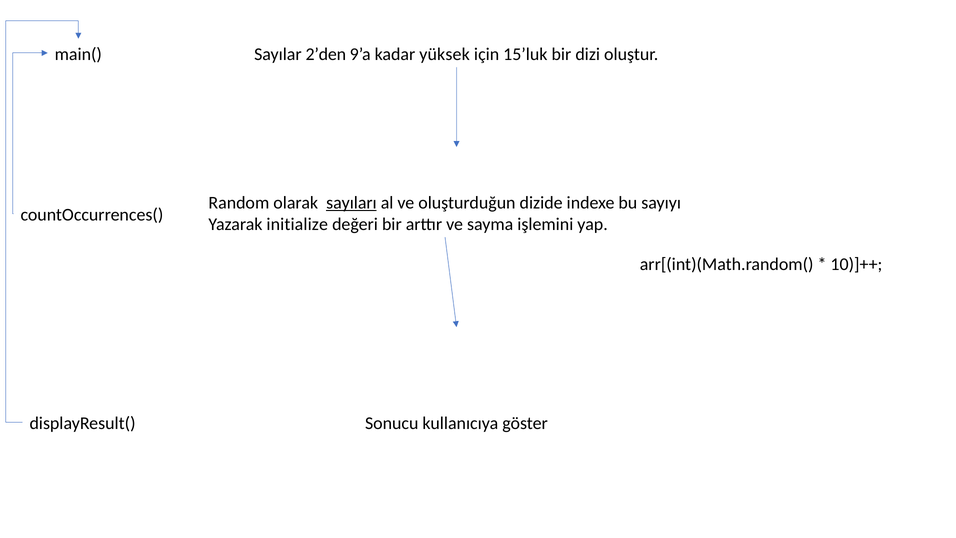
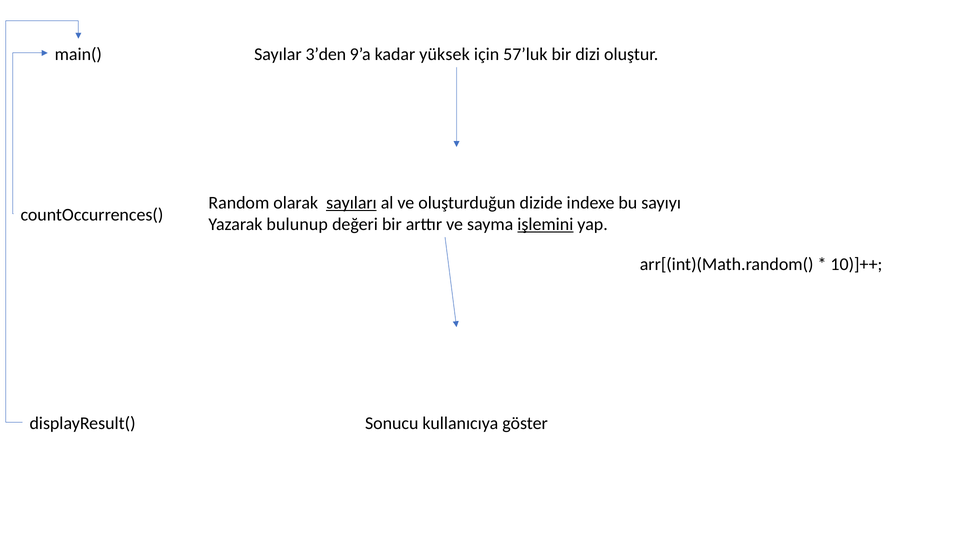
2’den: 2’den -> 3’den
15’luk: 15’luk -> 57’luk
initialize: initialize -> bulunup
işlemini underline: none -> present
